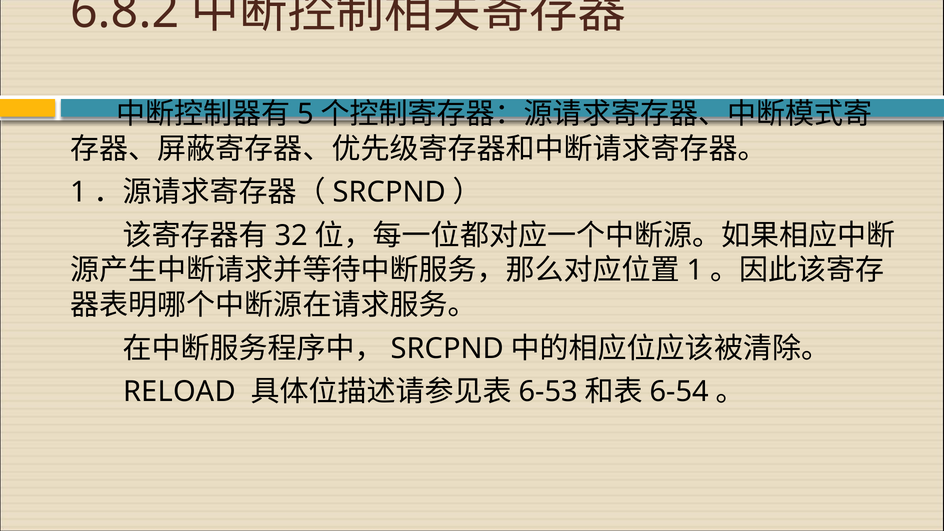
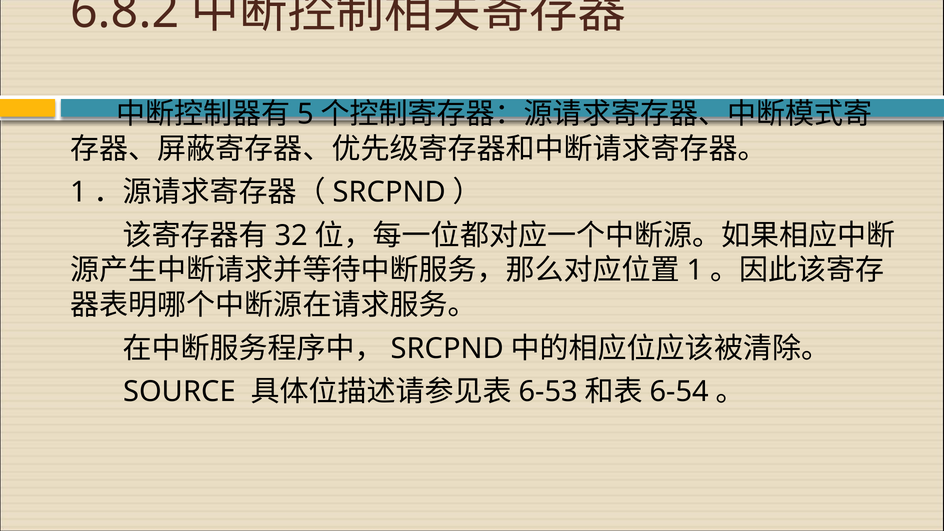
RELOAD: RELOAD -> SOURCE
